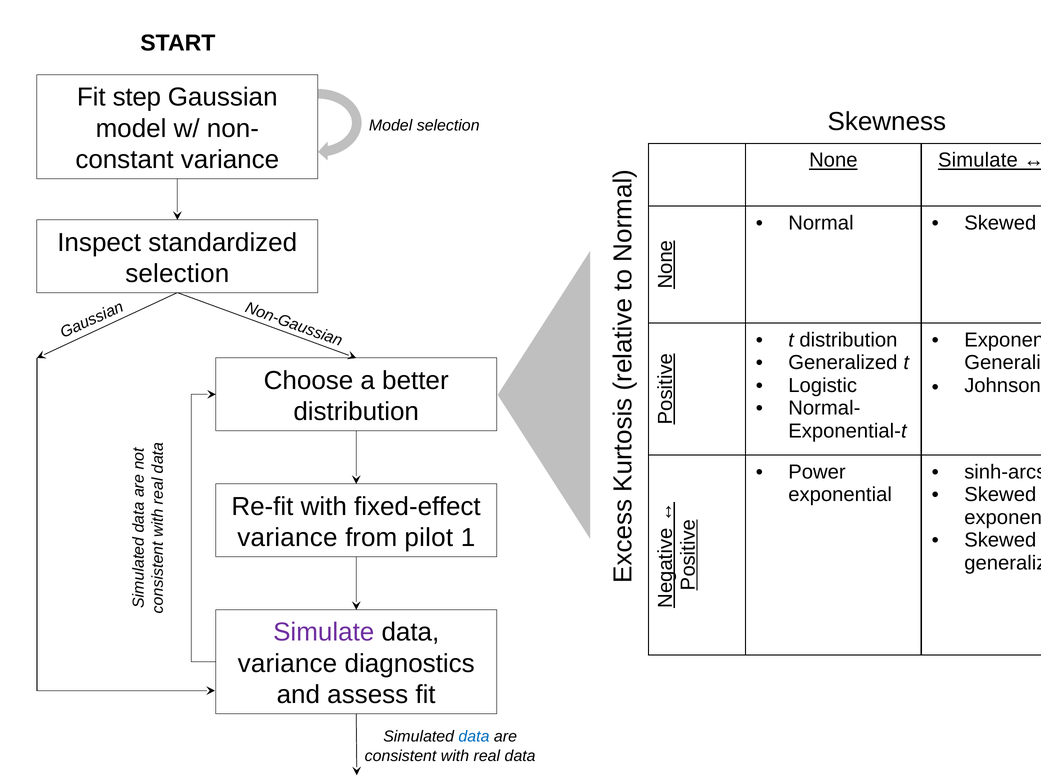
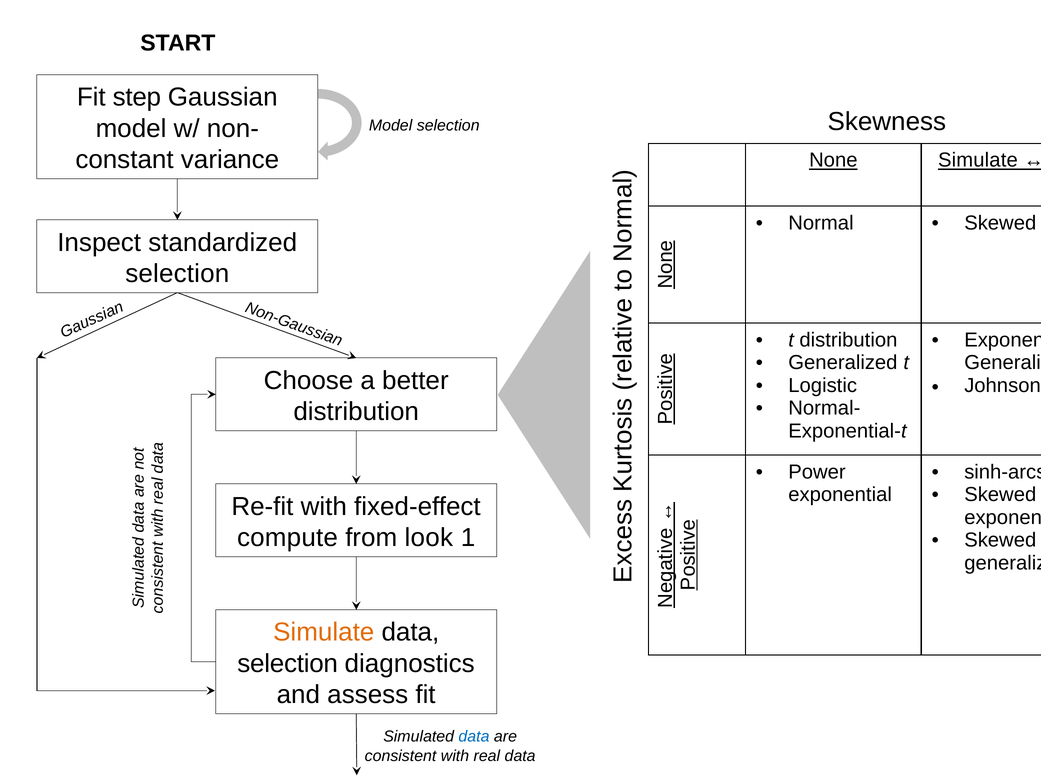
variance at (287, 538): variance -> compute
pilot: pilot -> look
Simulate at (324, 632) colour: purple -> orange
variance at (287, 663): variance -> selection
